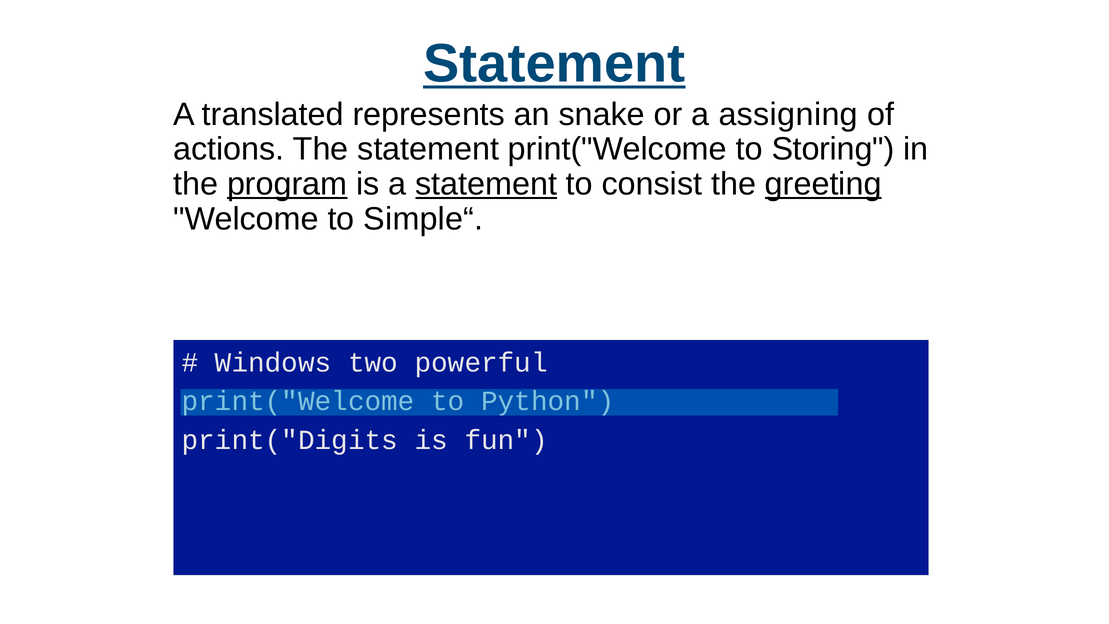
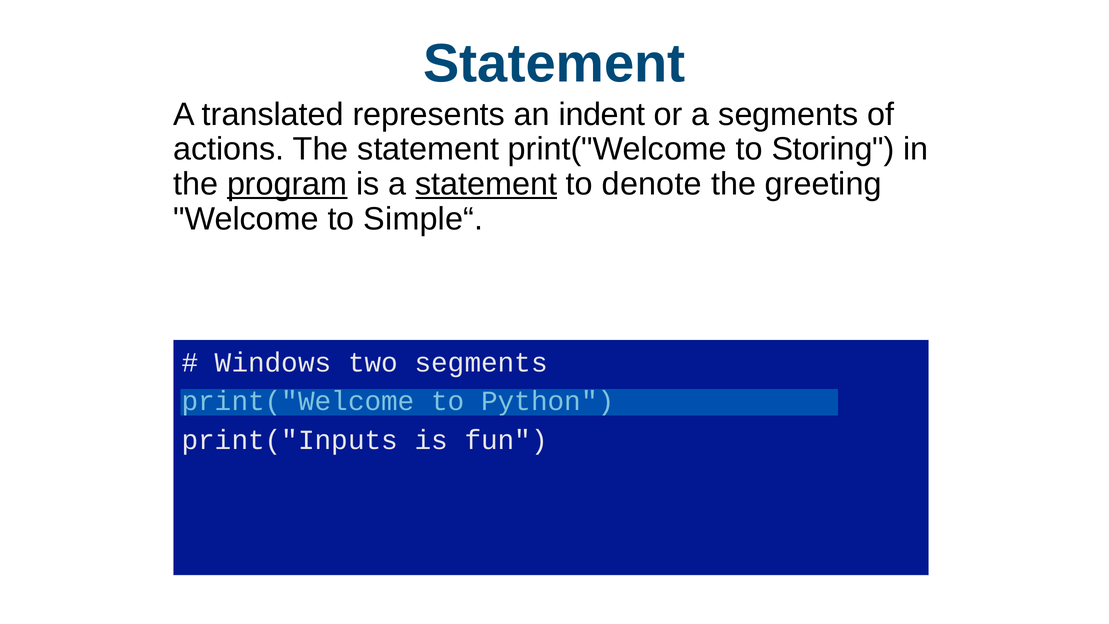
Statement at (554, 64) underline: present -> none
snake: snake -> indent
a assigning: assigning -> segments
consist: consist -> denote
greeting underline: present -> none
two powerful: powerful -> segments
print("Digits: print("Digits -> print("Inputs
